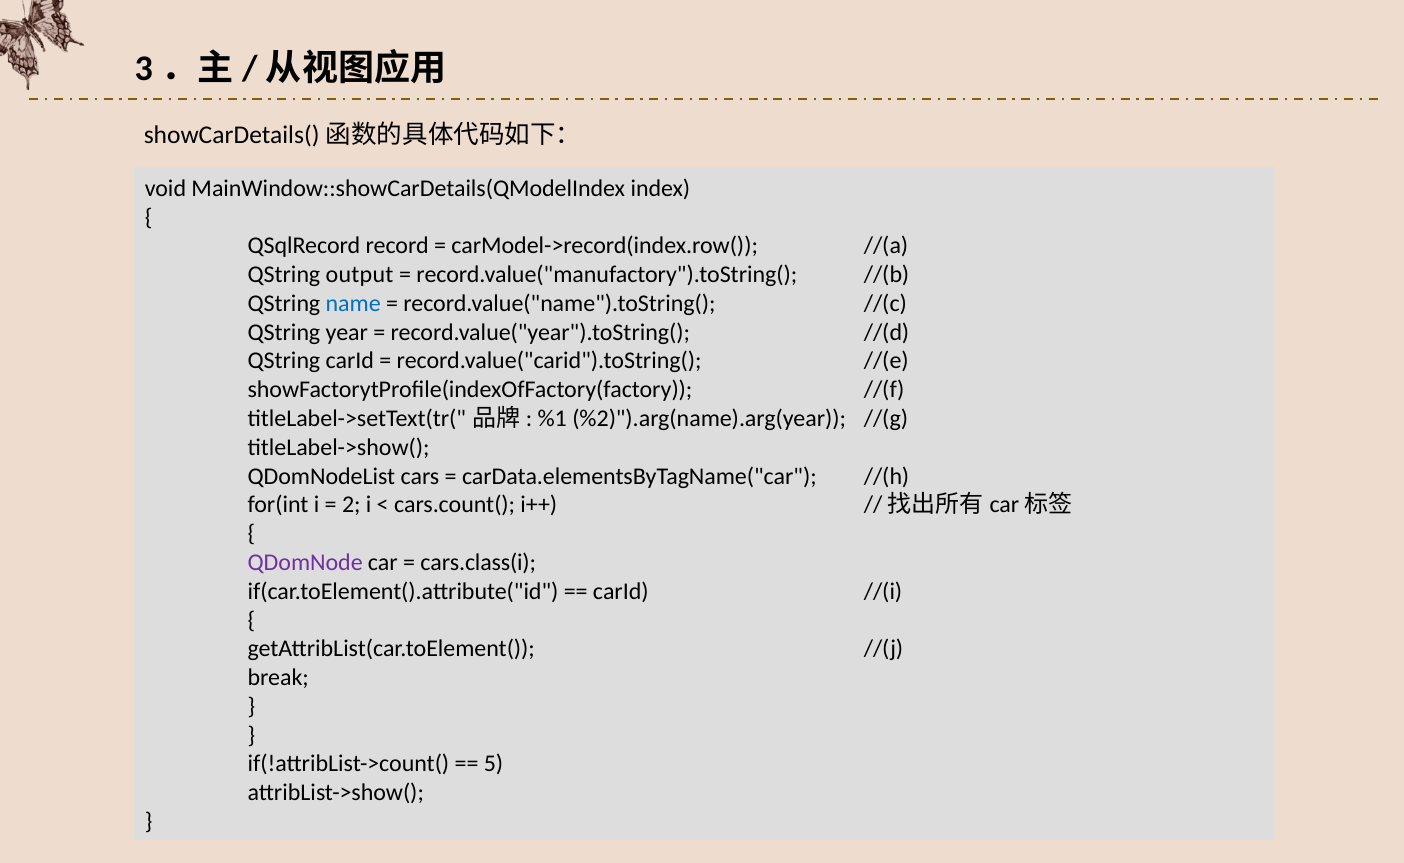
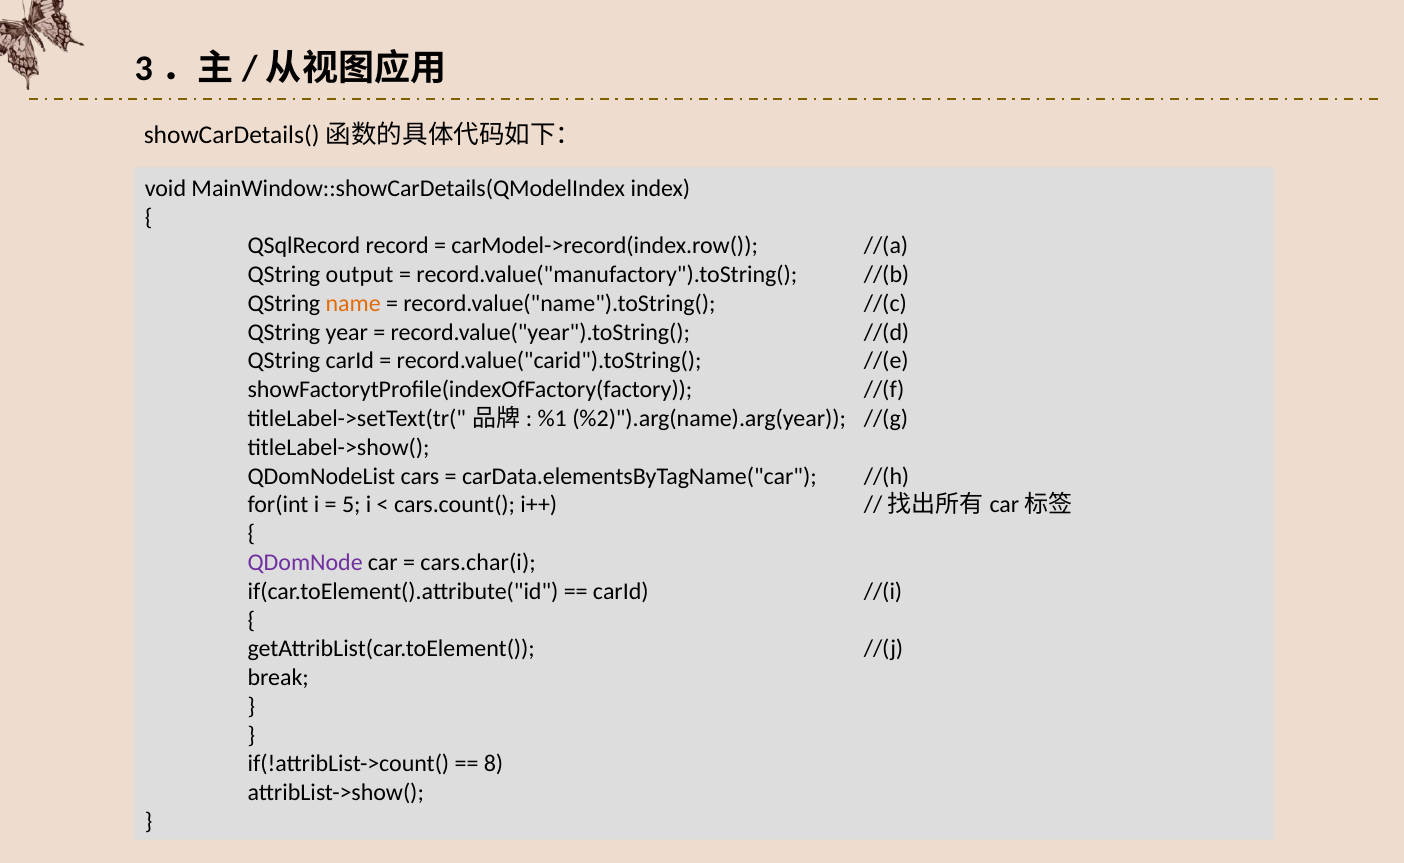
name colour: blue -> orange
2: 2 -> 5
cars.class(i: cars.class(i -> cars.char(i
5: 5 -> 8
